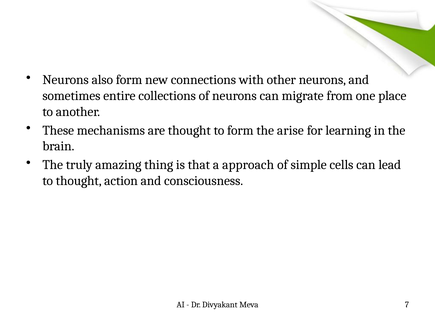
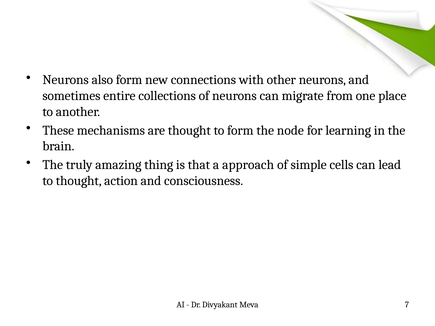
arise: arise -> node
